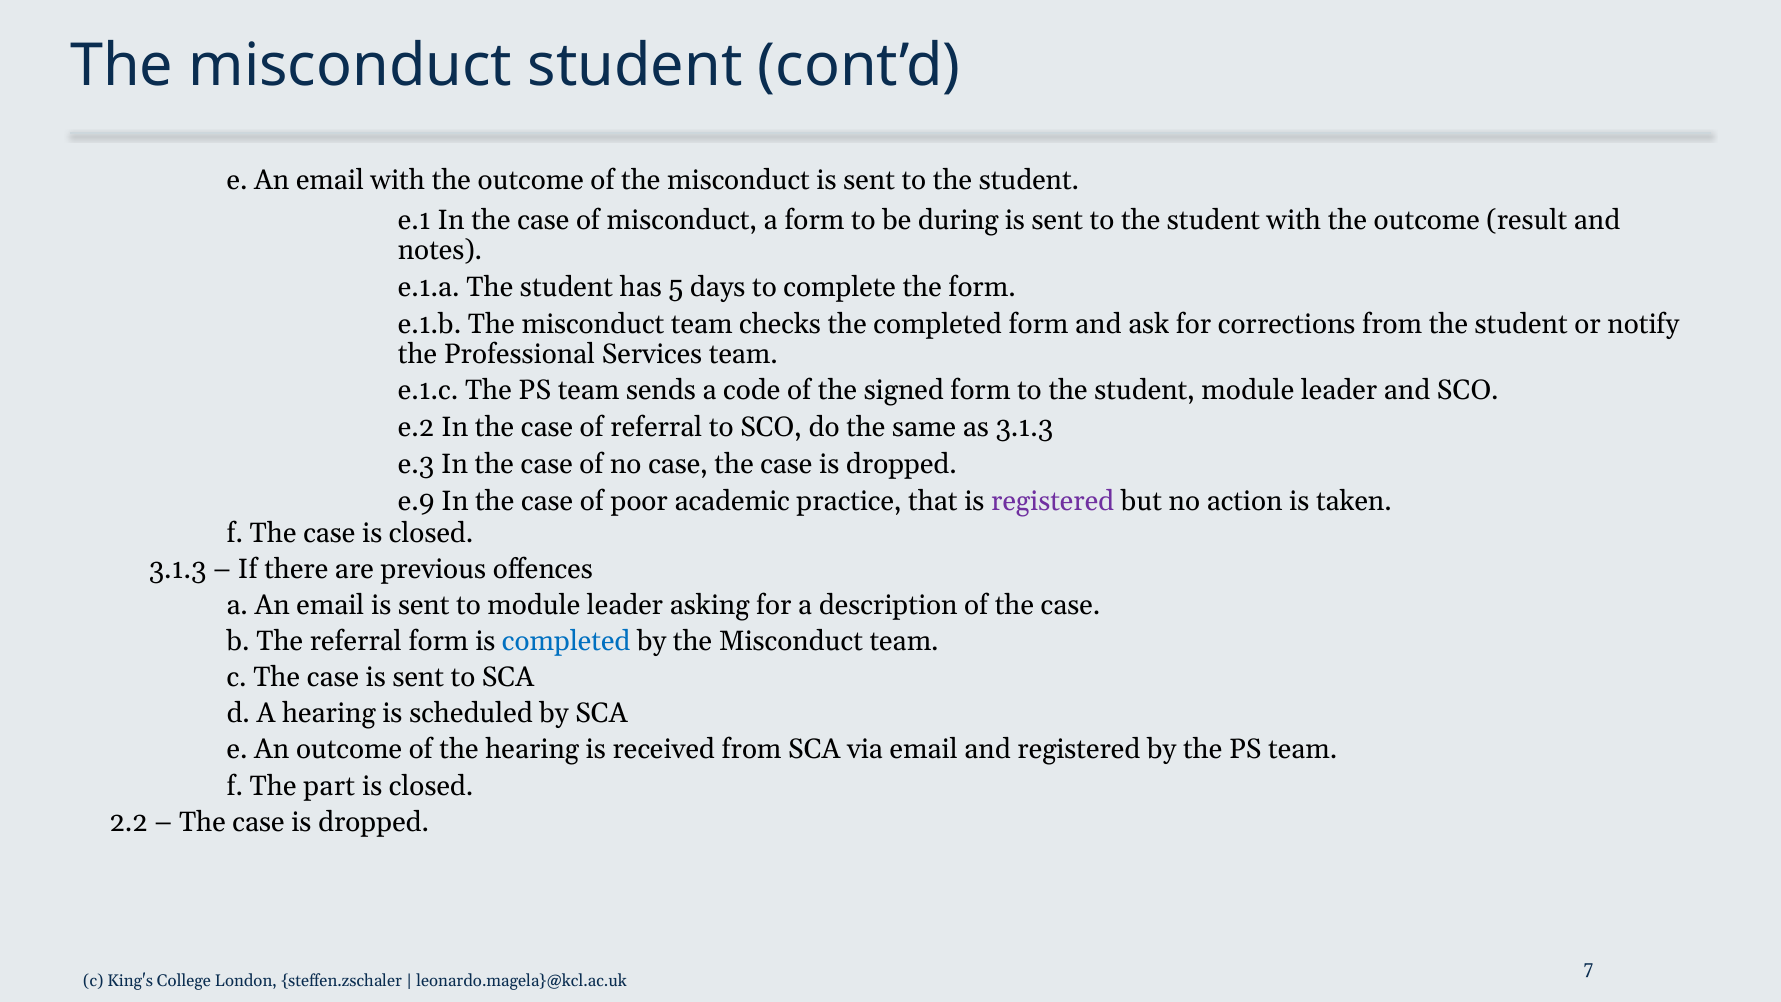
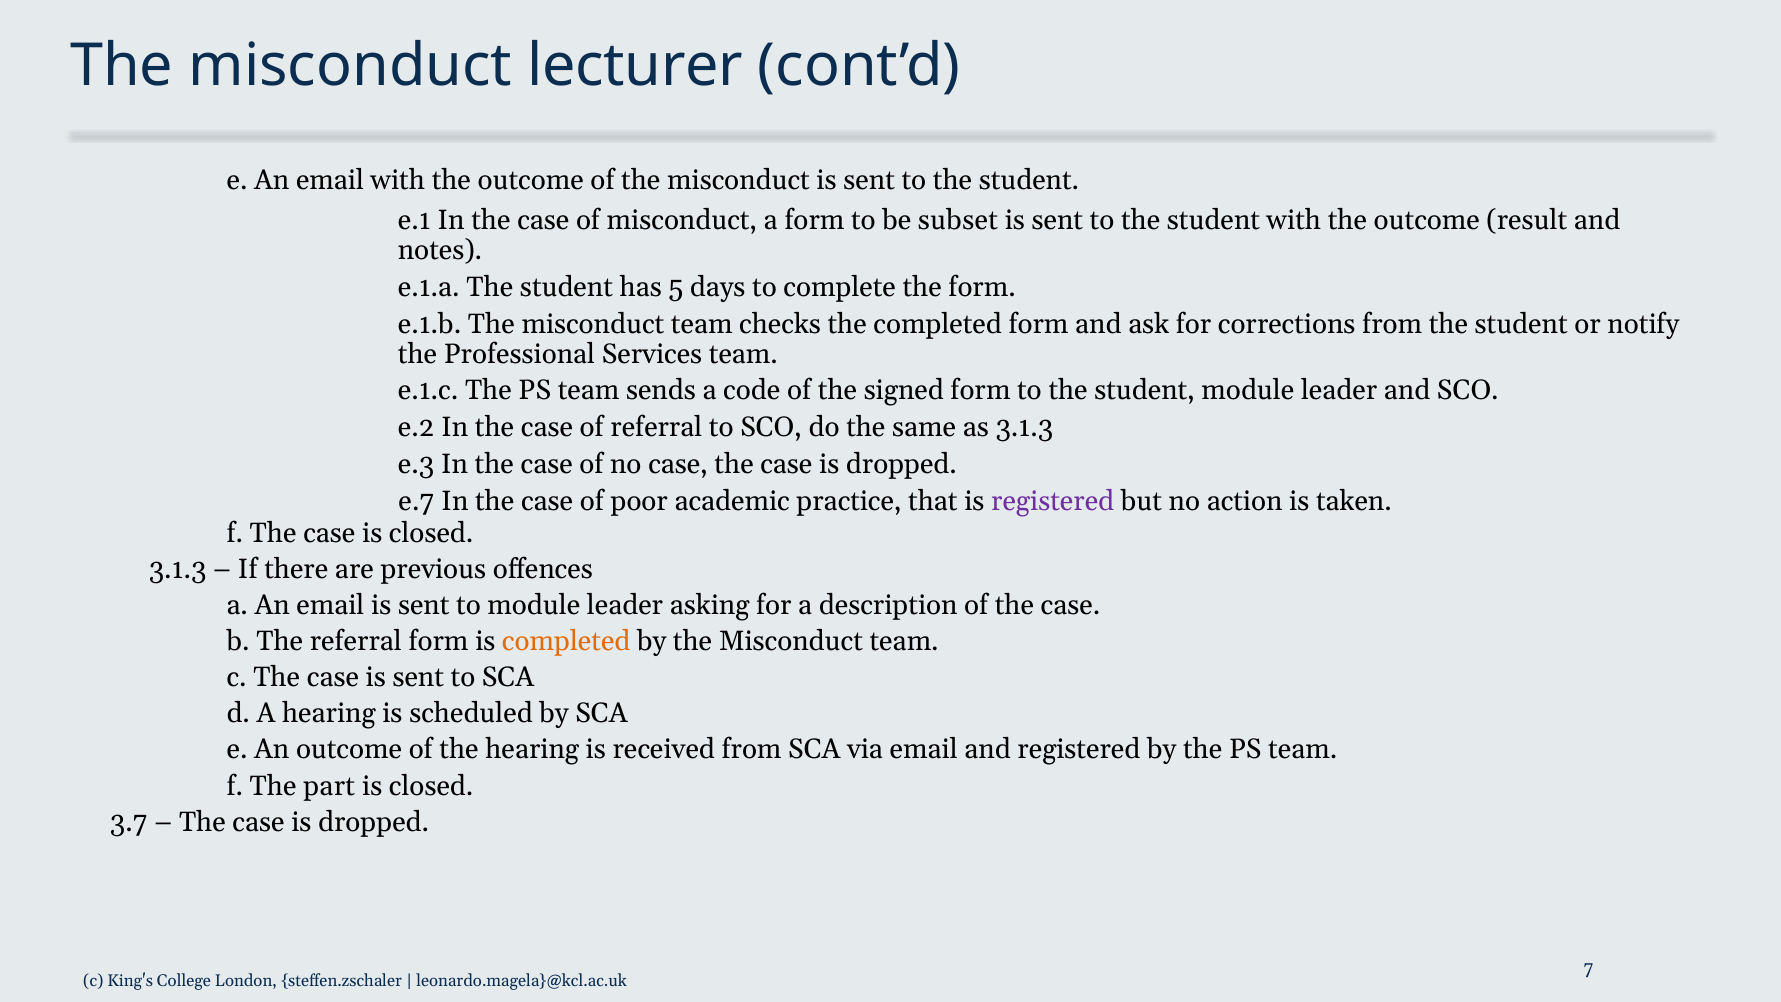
misconduct student: student -> lecturer
during: during -> subset
e.9: e.9 -> e.7
completed at (566, 642) colour: blue -> orange
2.2: 2.2 -> 3.7
